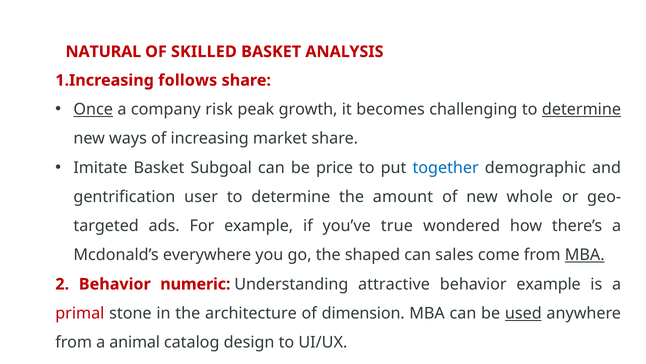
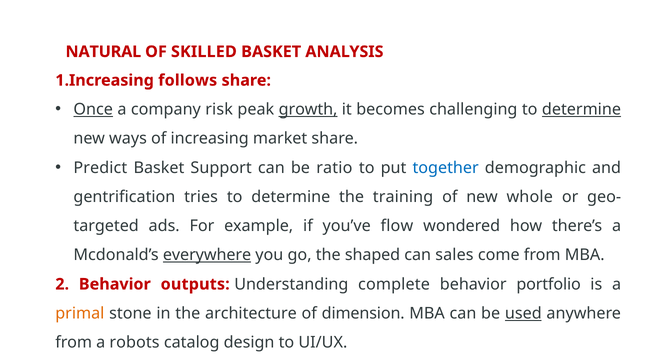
growth underline: none -> present
Imitate: Imitate -> Predict
Subgoal: Subgoal -> Support
price: price -> ratio
user: user -> tries
amount: amount -> training
true: true -> flow
everywhere underline: none -> present
MBA at (585, 255) underline: present -> none
numeric: numeric -> outputs
attractive: attractive -> complete
behavior example: example -> portfolio
primal colour: red -> orange
animal: animal -> robots
